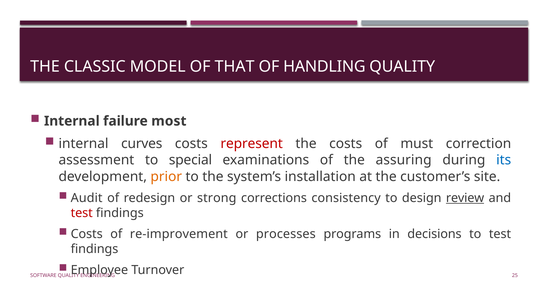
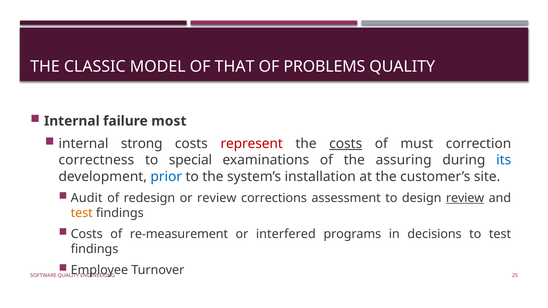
HANDLING: HANDLING -> PROBLEMS
curves: curves -> strong
costs at (346, 144) underline: none -> present
assessment: assessment -> correctness
prior colour: orange -> blue
or strong: strong -> review
consistency: consistency -> assessment
test at (82, 213) colour: red -> orange
re-improvement: re-improvement -> re-measurement
processes: processes -> interfered
